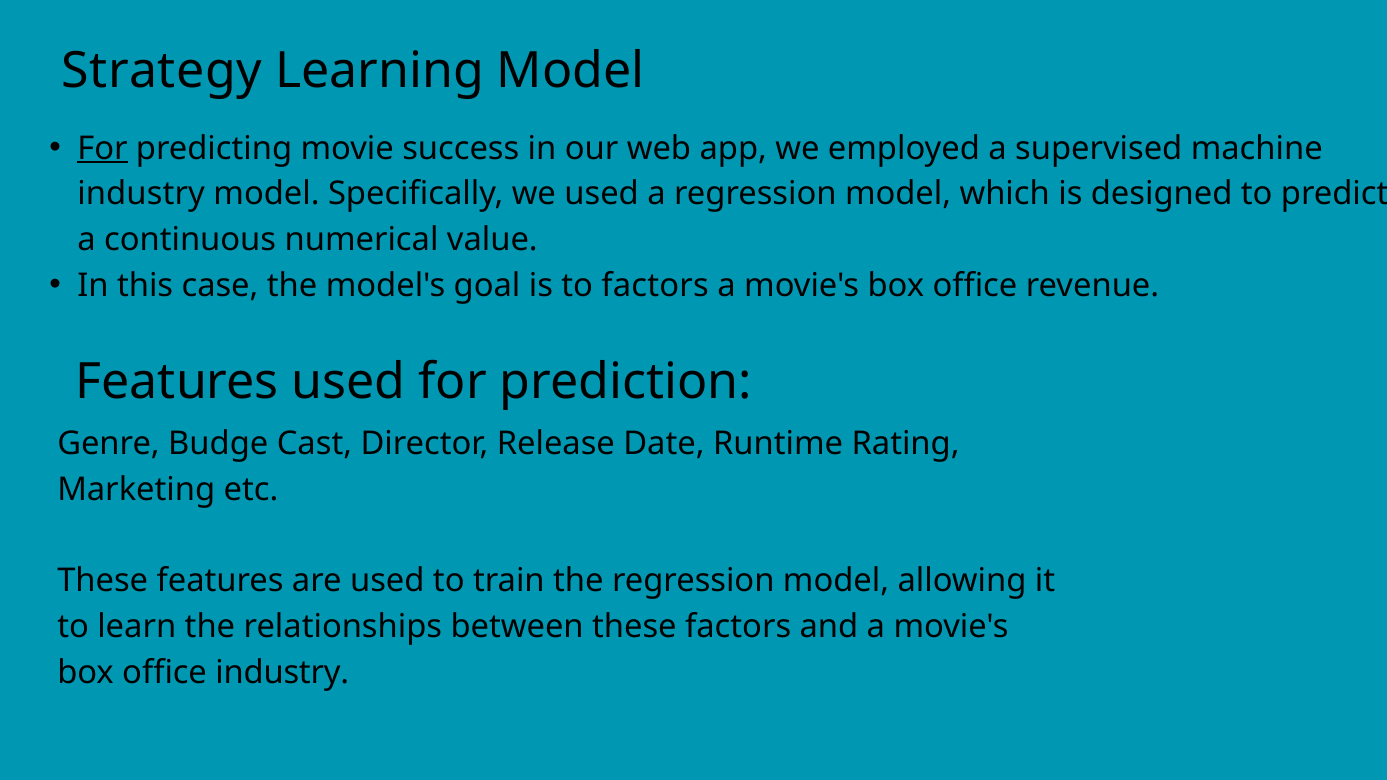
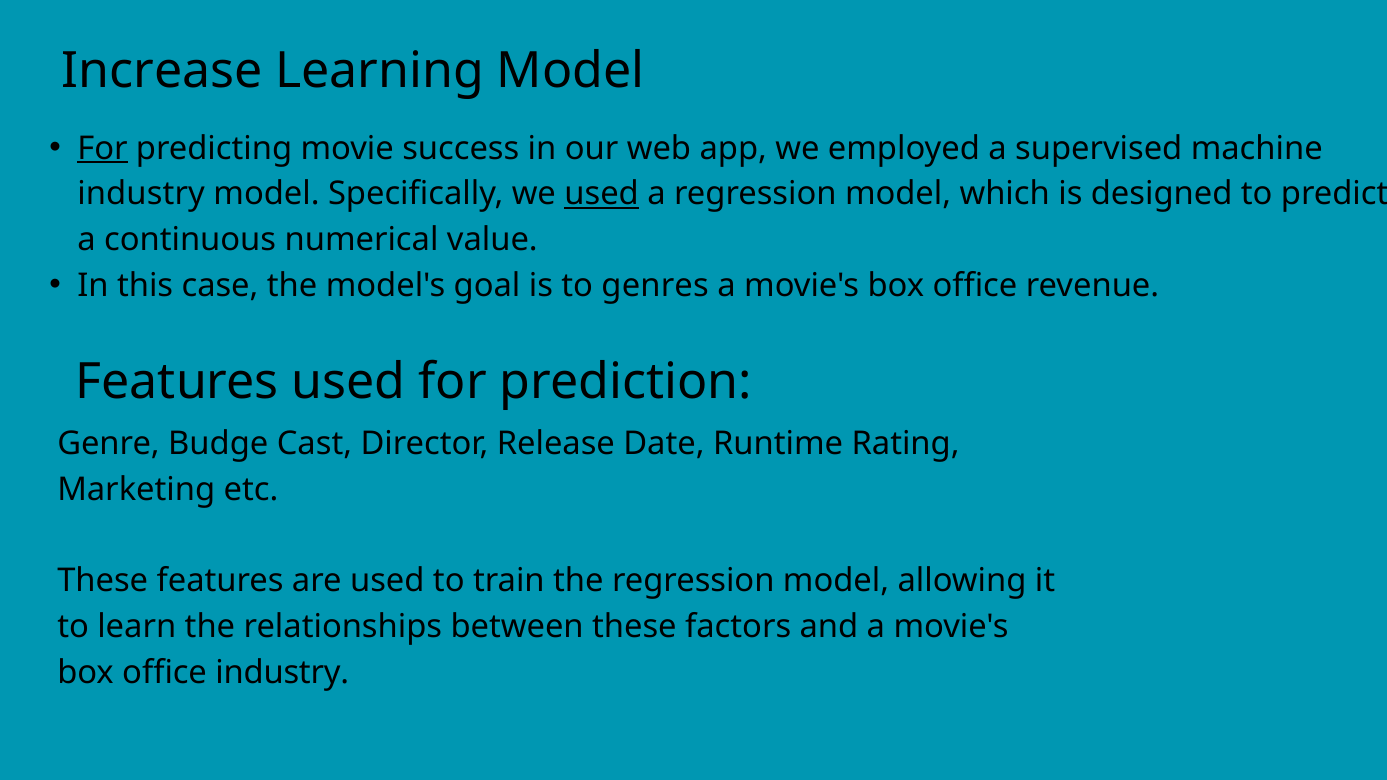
Strategy: Strategy -> Increase
used at (602, 194) underline: none -> present
to factors: factors -> genres
